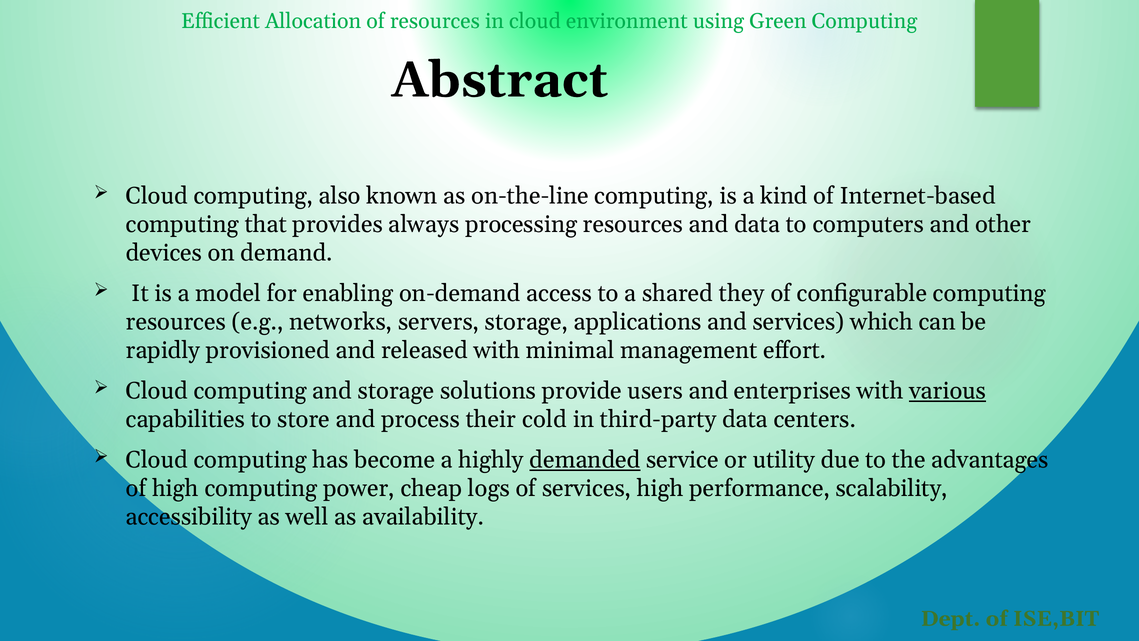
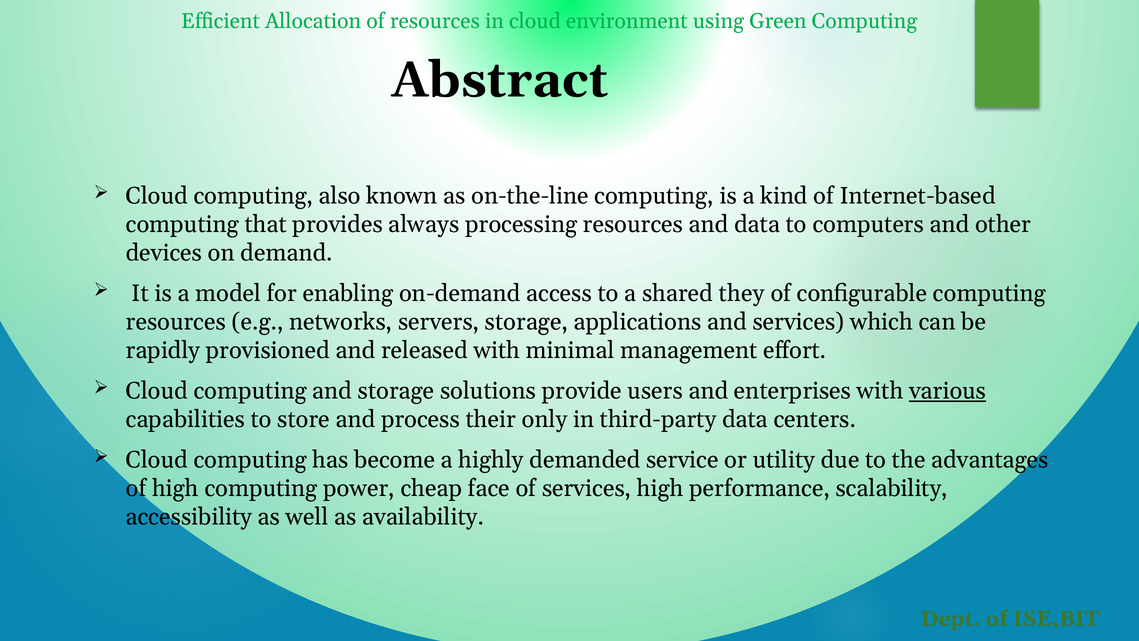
cold: cold -> only
demanded underline: present -> none
logs: logs -> face
